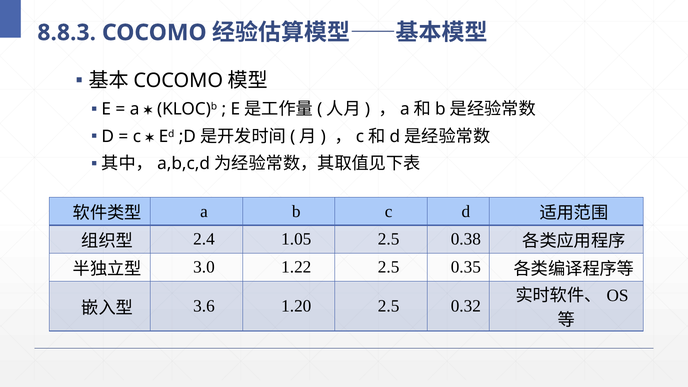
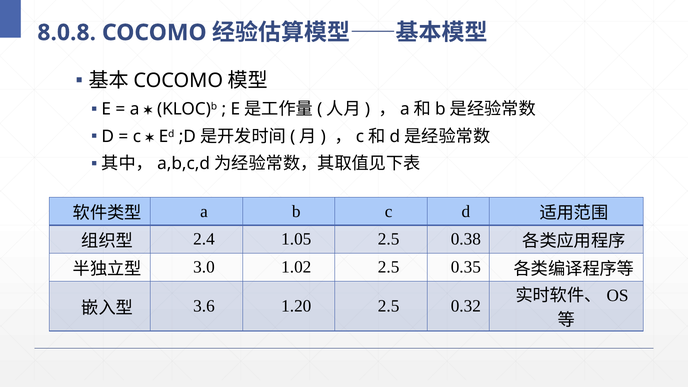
8.8.3: 8.8.3 -> 8.0.8
1.22: 1.22 -> 1.02
